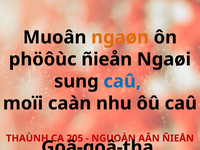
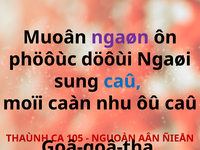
ngaøn colour: orange -> purple
phöôùc ñieån: ñieån -> döôùi
205: 205 -> 105
